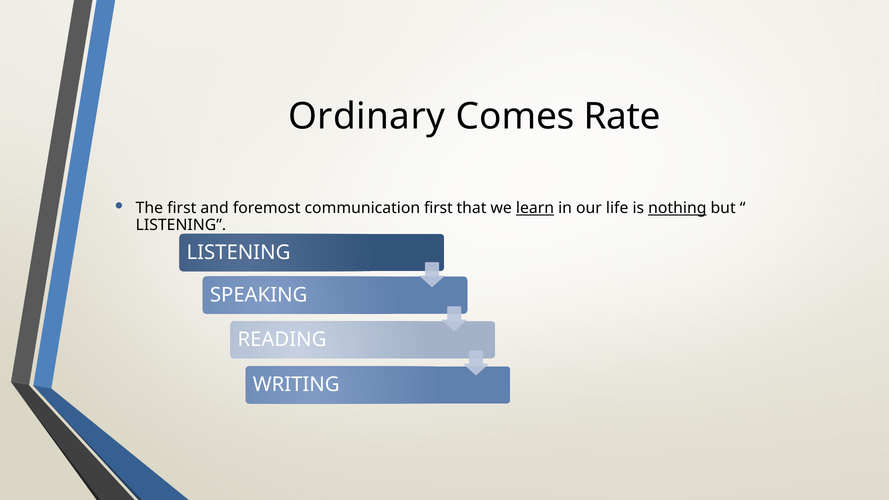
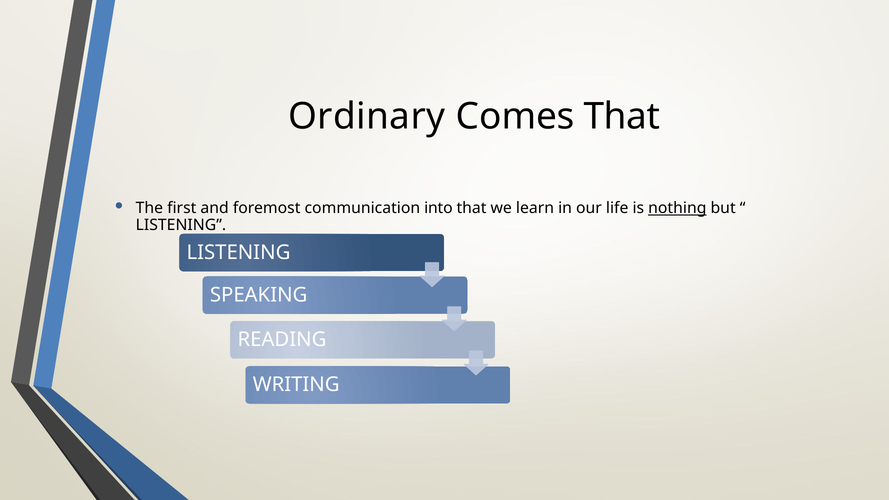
Comes Rate: Rate -> That
first at (438, 208): first -> into
learn underline: present -> none
